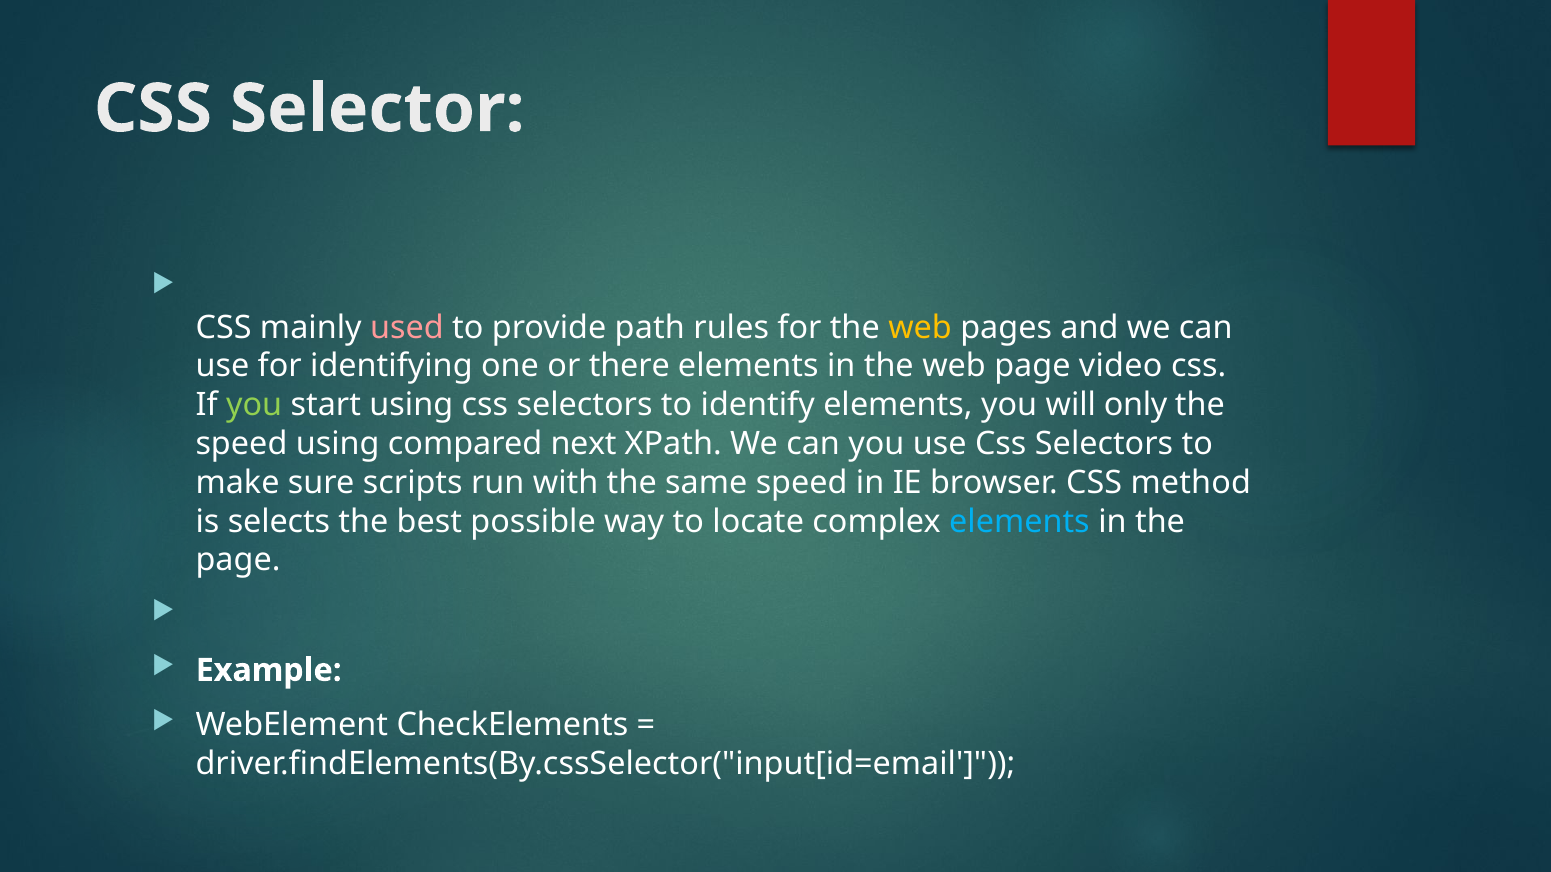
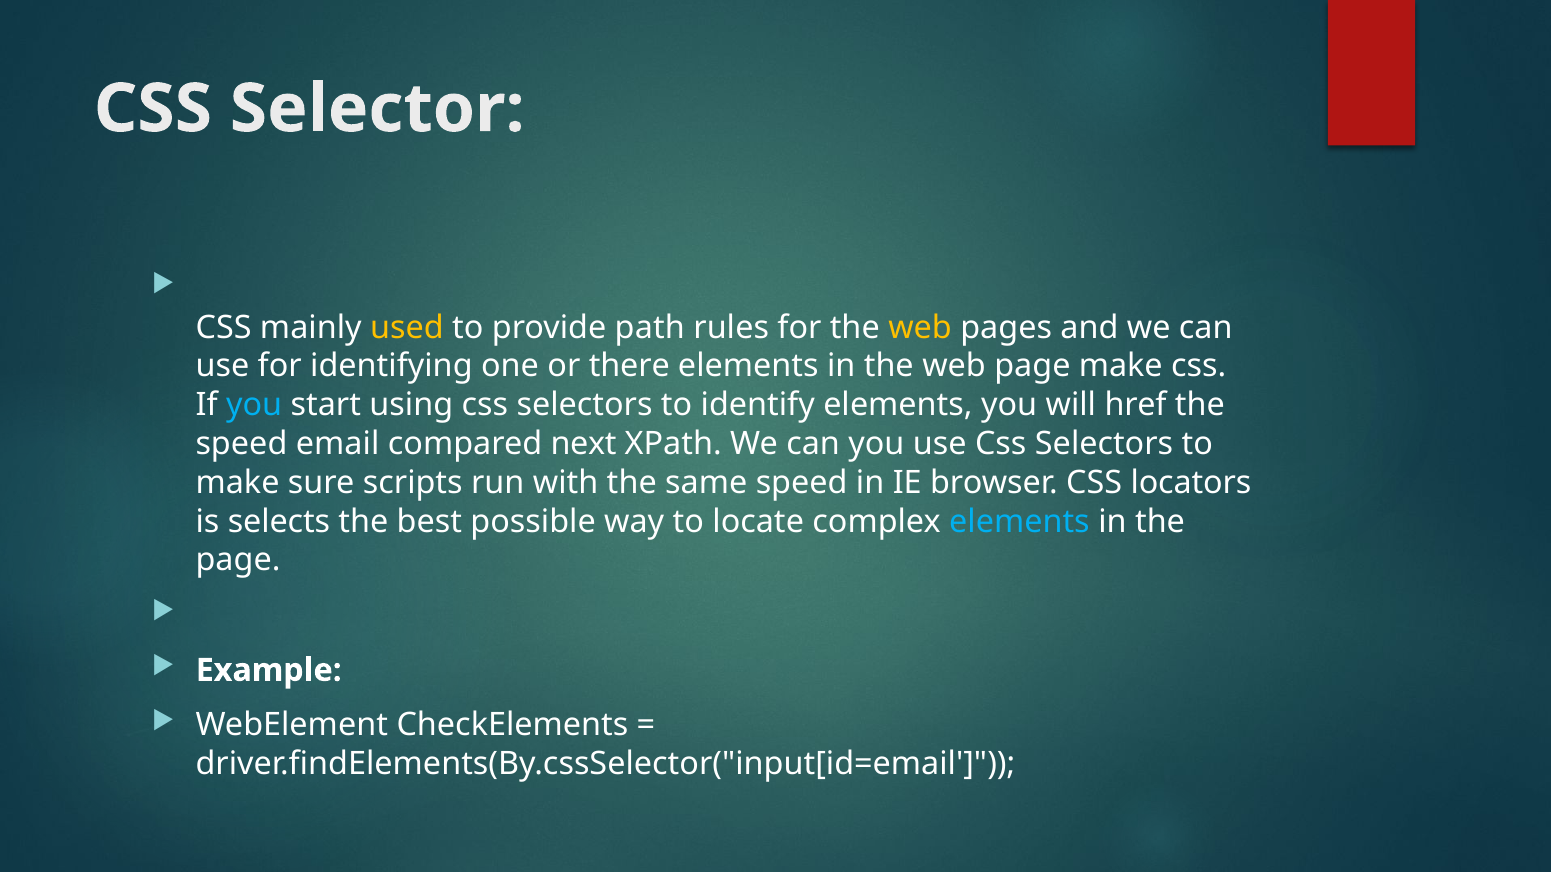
used colour: pink -> yellow
page video: video -> make
you at (254, 405) colour: light green -> light blue
only: only -> href
speed using: using -> email
method: method -> locators
